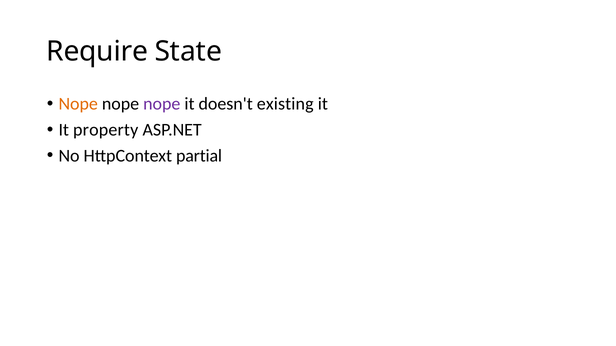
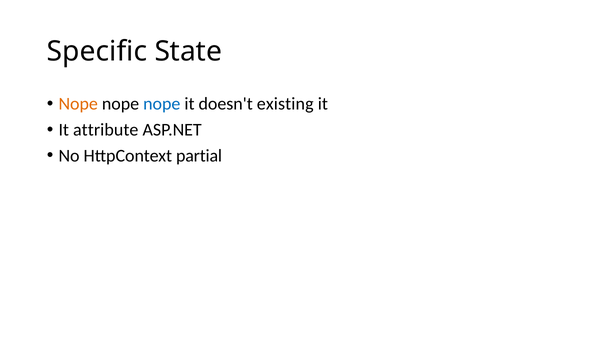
Require: Require -> Specific
nope at (162, 104) colour: purple -> blue
property: property -> attribute
